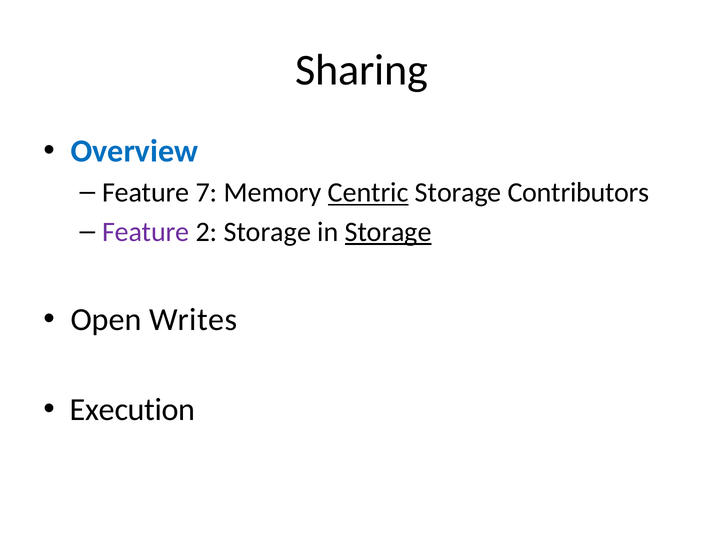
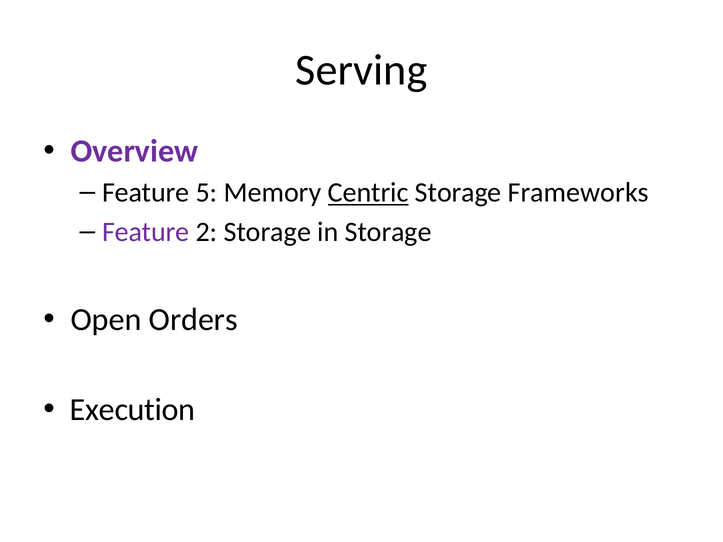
Sharing: Sharing -> Serving
Overview colour: blue -> purple
7: 7 -> 5
Contributors: Contributors -> Frameworks
Storage at (388, 232) underline: present -> none
Writes: Writes -> Orders
